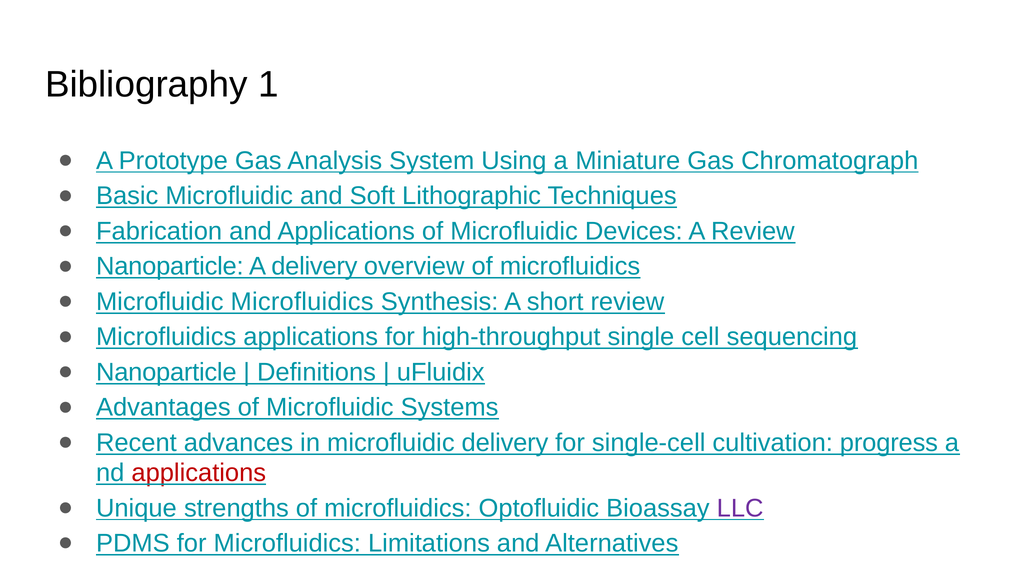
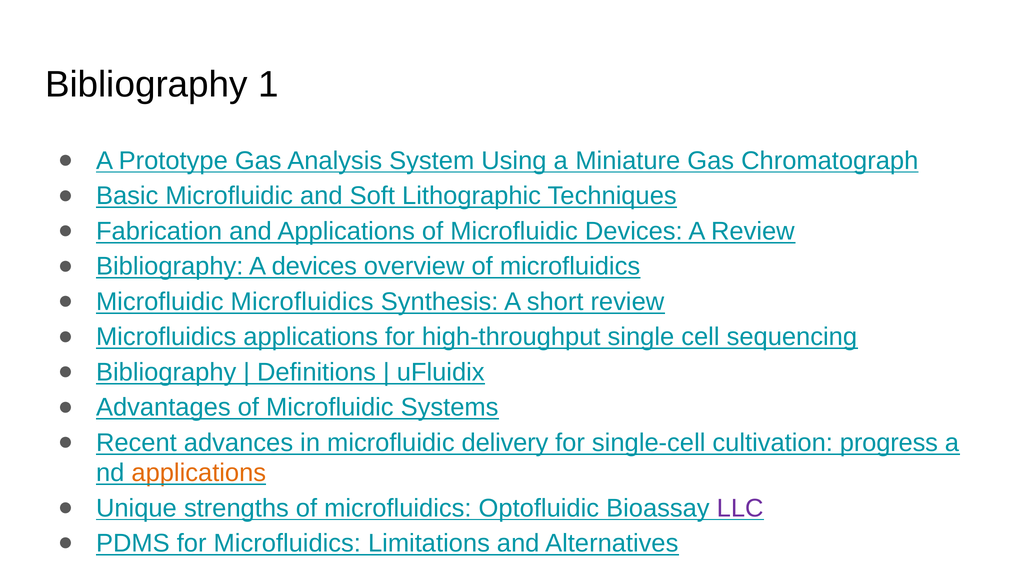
Nanoparticle at (170, 266): Nanoparticle -> Bibliography
A delivery: delivery -> devices
Nanoparticle at (166, 372): Nanoparticle -> Bibliography
applications at (199, 472) colour: red -> orange
